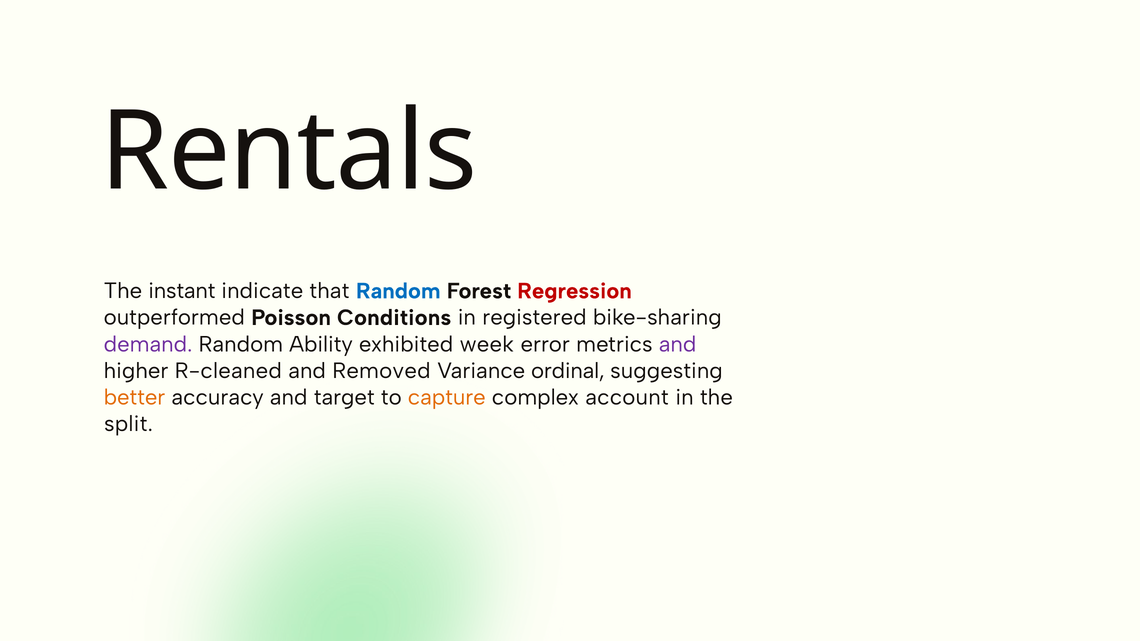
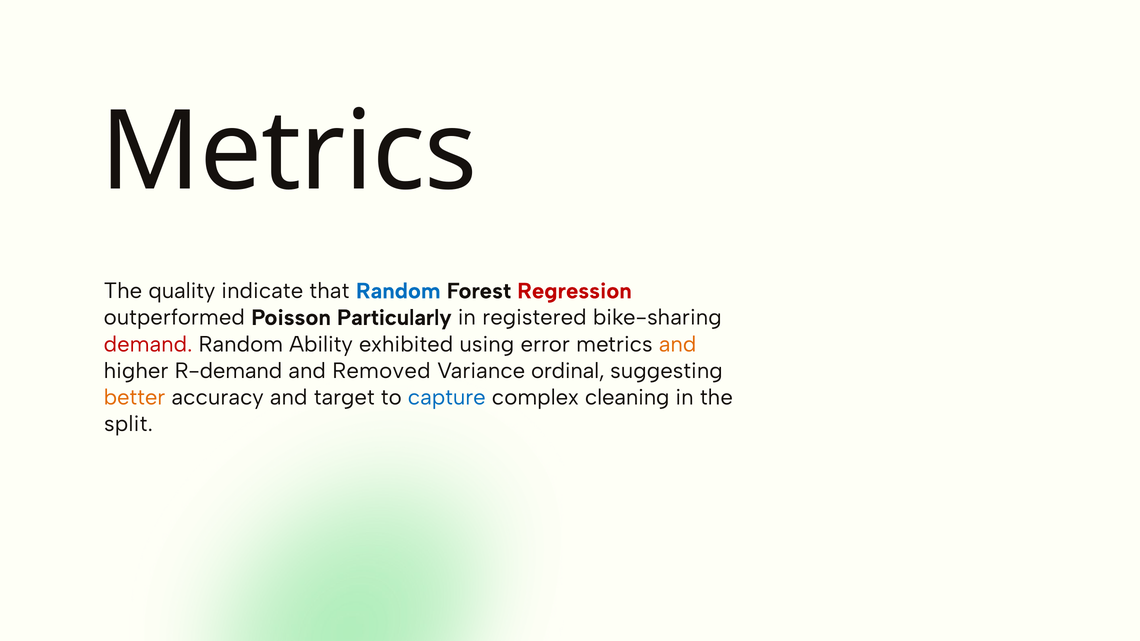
Rentals at (289, 152): Rentals -> Metrics
instant: instant -> quality
Conditions: Conditions -> Particularly
demand colour: purple -> red
week: week -> using
and at (678, 344) colour: purple -> orange
R-cleaned: R-cleaned -> R-demand
capture colour: orange -> blue
account: account -> cleaning
